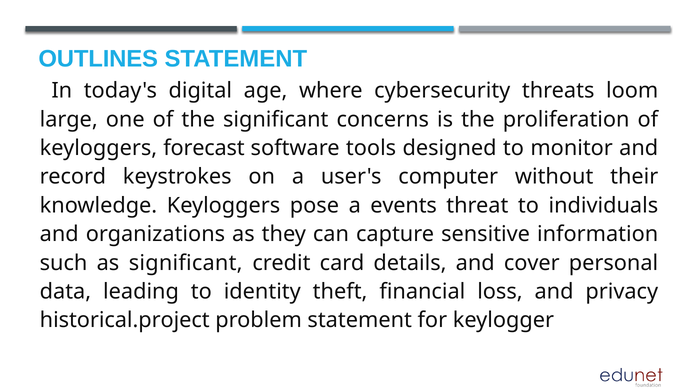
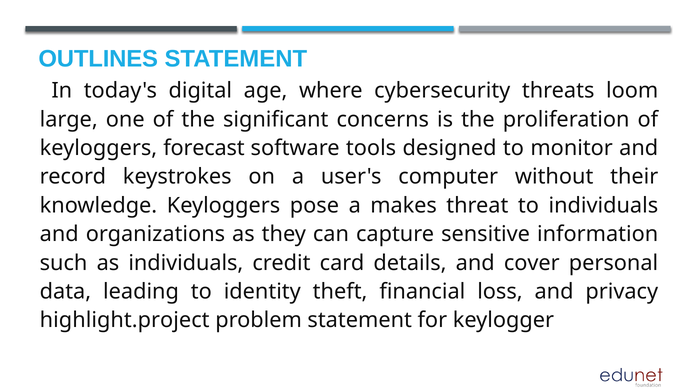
events: events -> makes
as significant: significant -> individuals
historical.project: historical.project -> highlight.project
